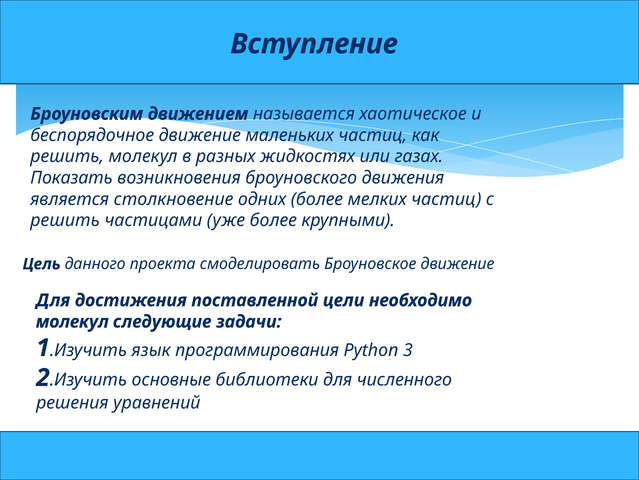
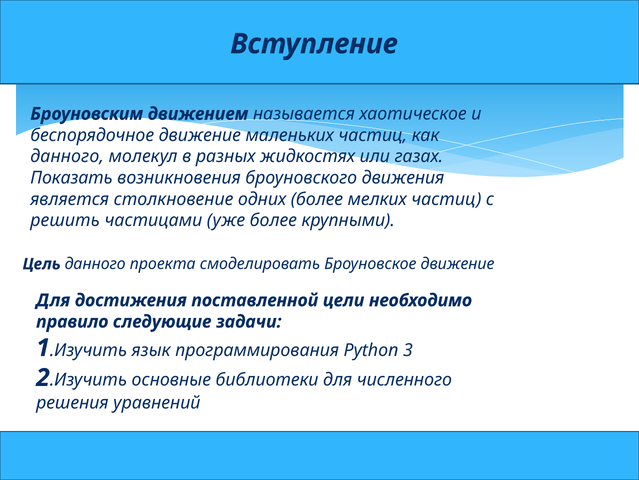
решить at (67, 156): решить -> данного
молекул at (72, 321): молекул -> правило
